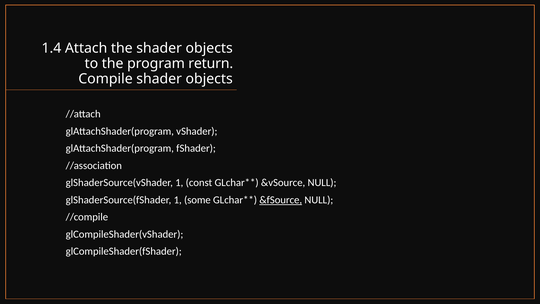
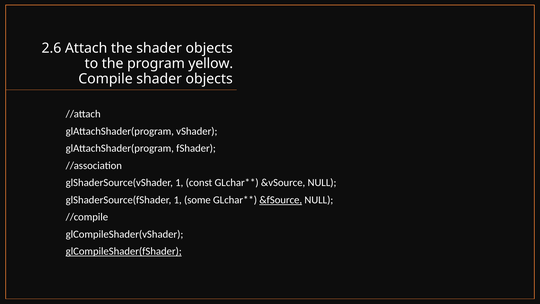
1.4: 1.4 -> 2.6
return: return -> yellow
glCompileShader(fShader underline: none -> present
